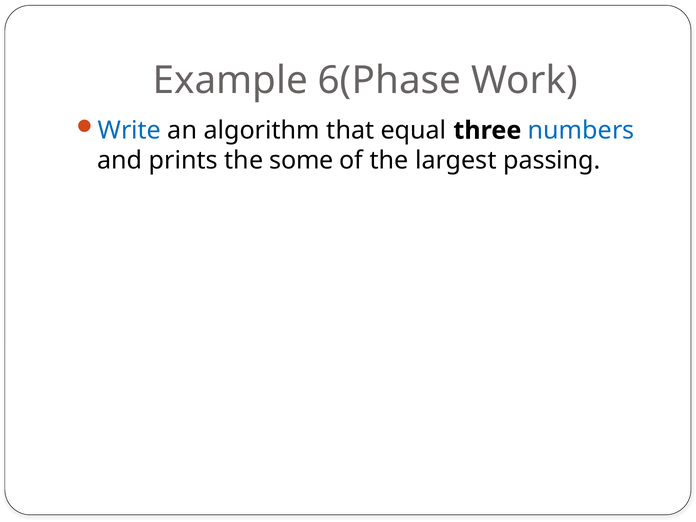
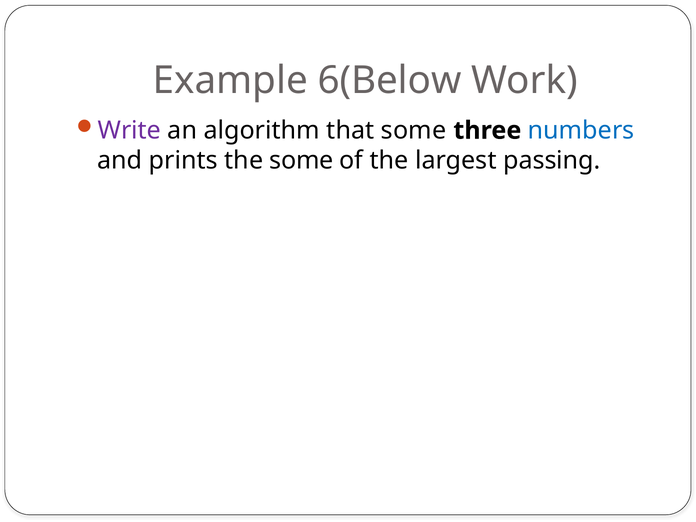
6(Phase: 6(Phase -> 6(Below
Write colour: blue -> purple
that equal: equal -> some
